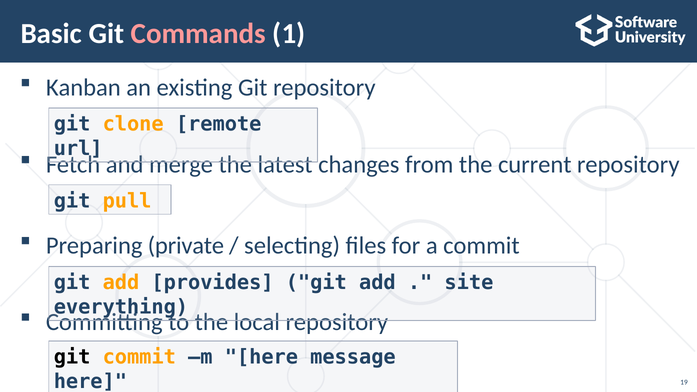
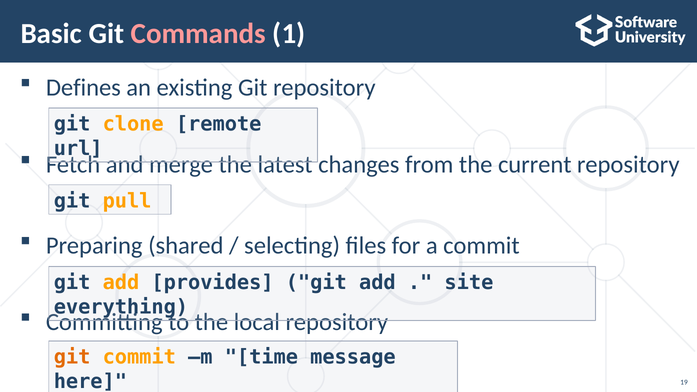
Kanban: Kanban -> Defines
private: private -> shared
git at (72, 357) colour: black -> orange
m here: here -> time
